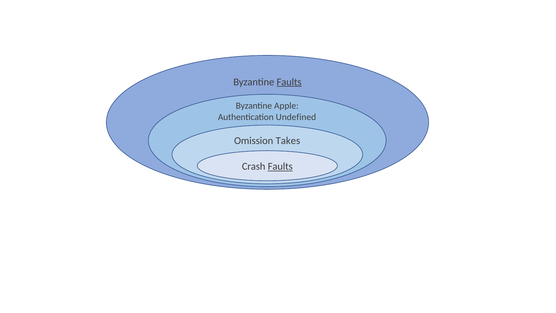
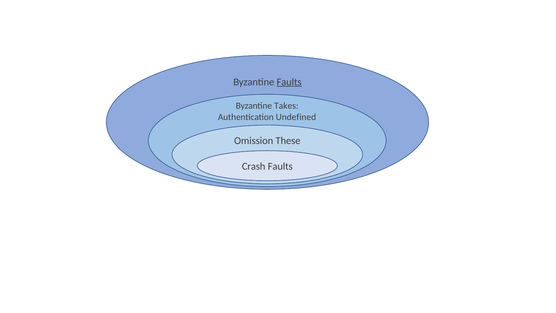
Apple: Apple -> Takes
Takes: Takes -> These
Faults at (280, 166) underline: present -> none
